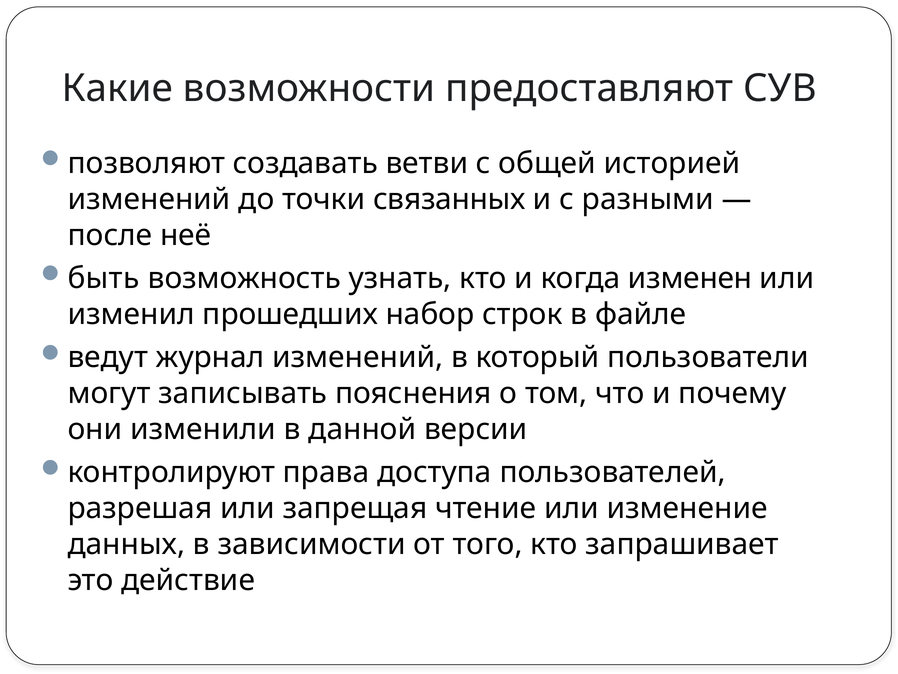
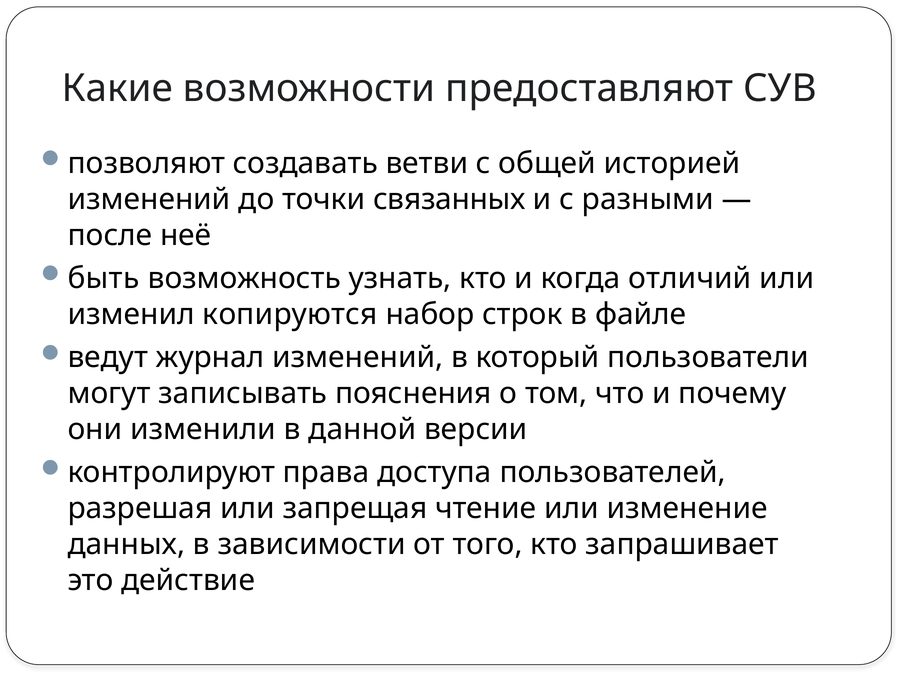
изменен: изменен -> отличий
прошедших: прошедших -> копируются
